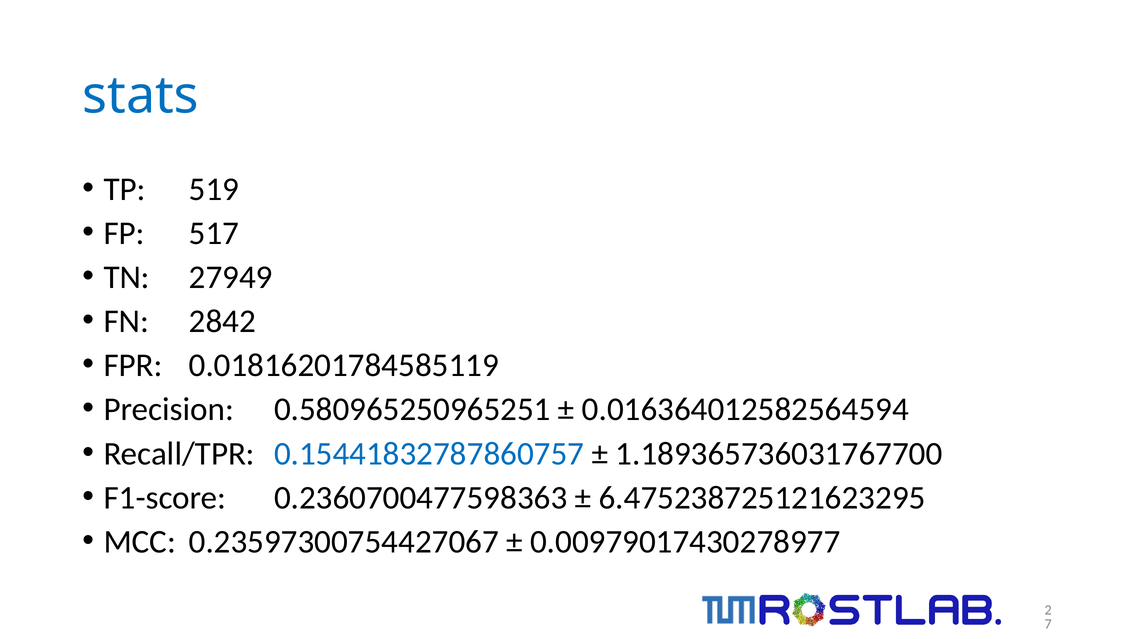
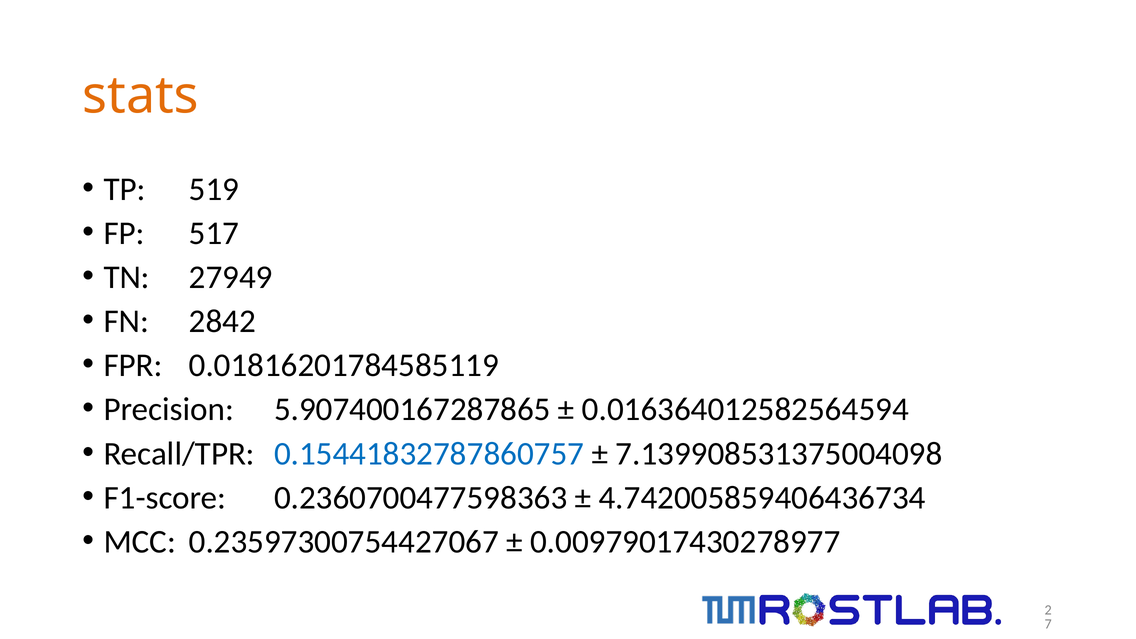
stats colour: blue -> orange
0.580965250965251: 0.580965250965251 -> 5.907400167287865
1.189365736031767700: 1.189365736031767700 -> 7.139908531375004098
6.475238725121623295: 6.475238725121623295 -> 4.742005859406436734
